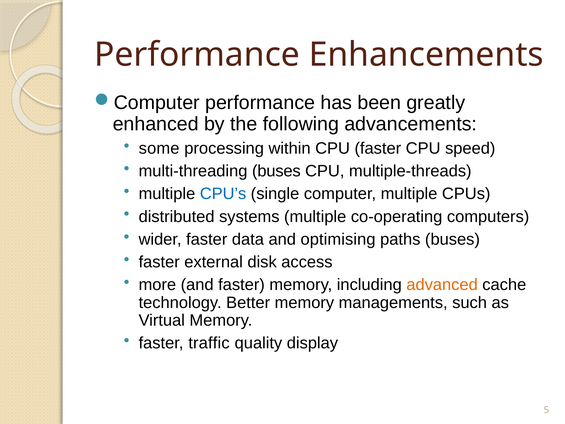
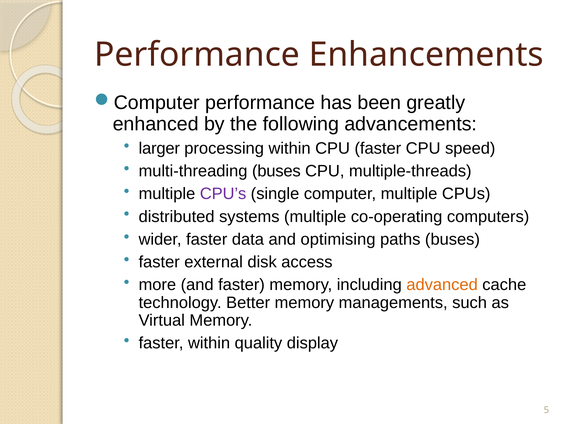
some: some -> larger
CPU’s colour: blue -> purple
faster traffic: traffic -> within
